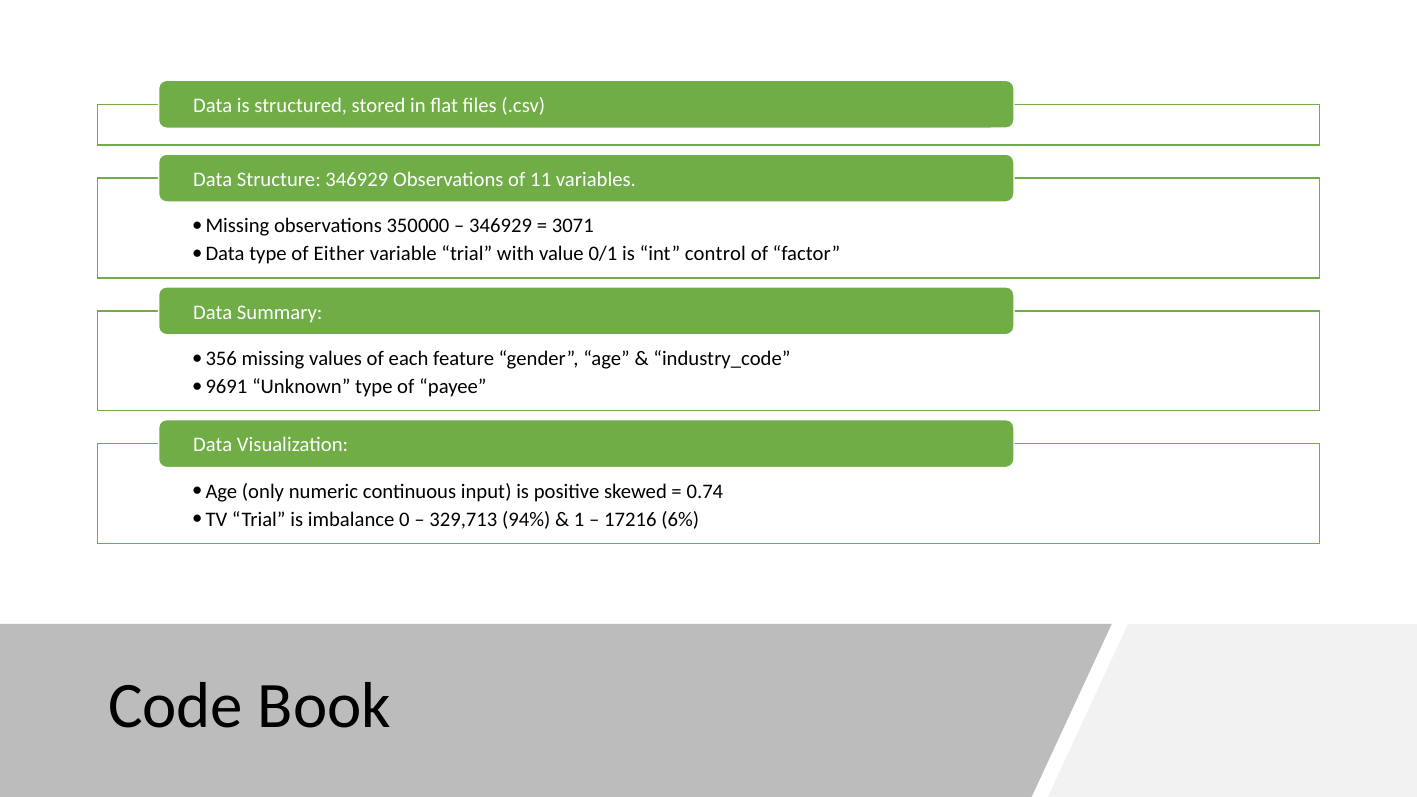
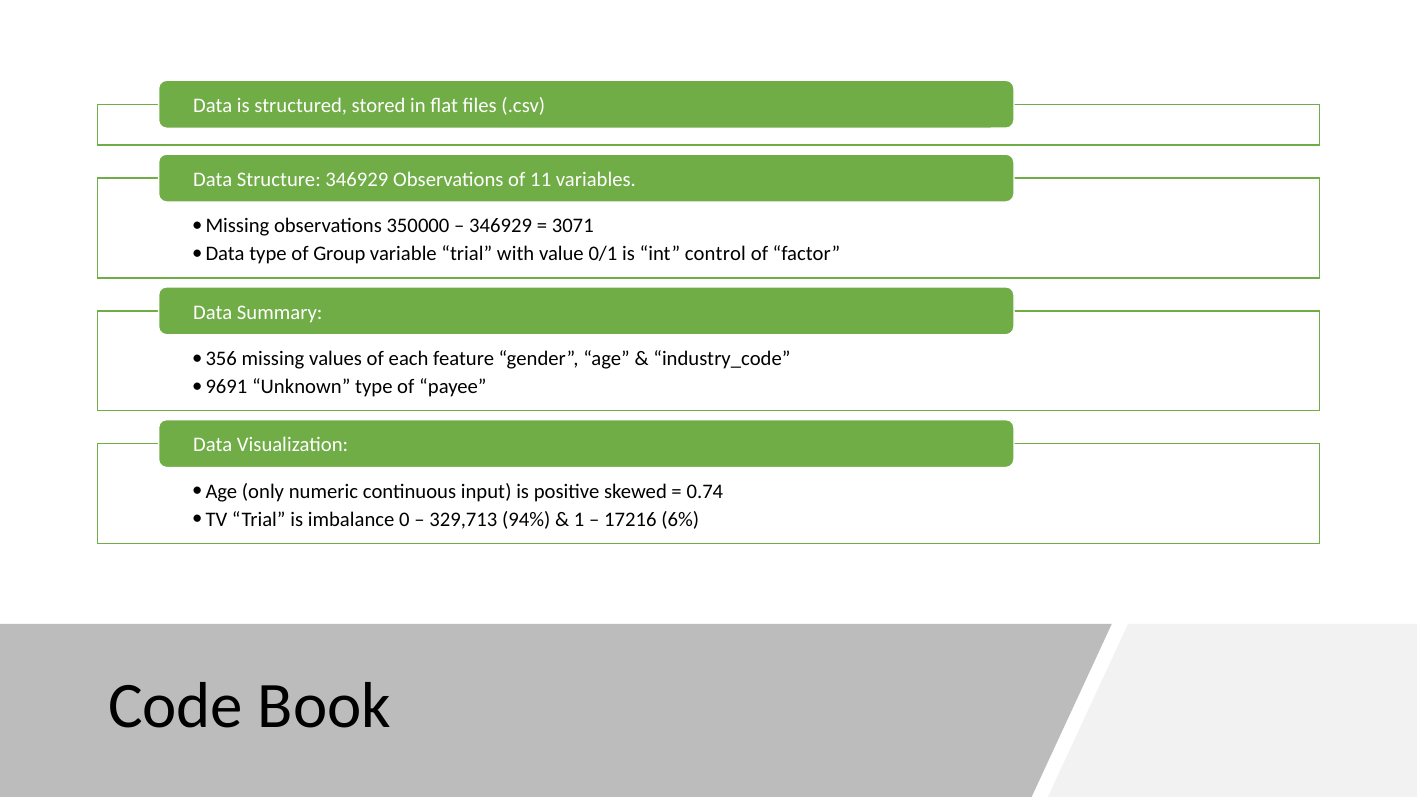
Either: Either -> Group
